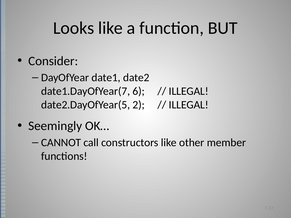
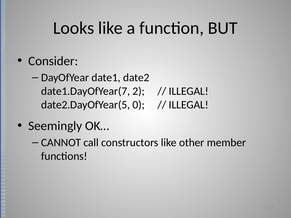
6: 6 -> 2
2: 2 -> 0
